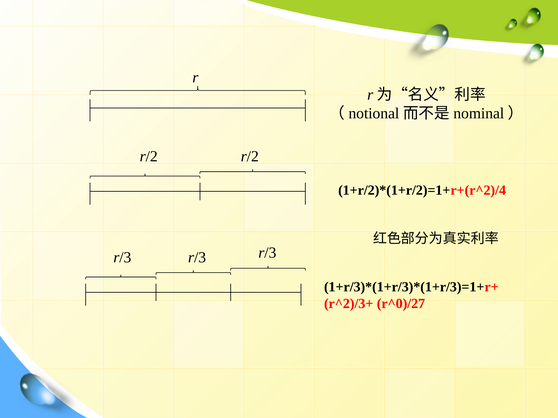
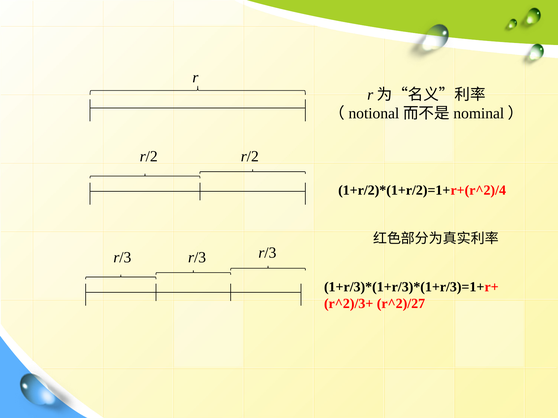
r^0)/27: r^0)/27 -> r^2)/27
